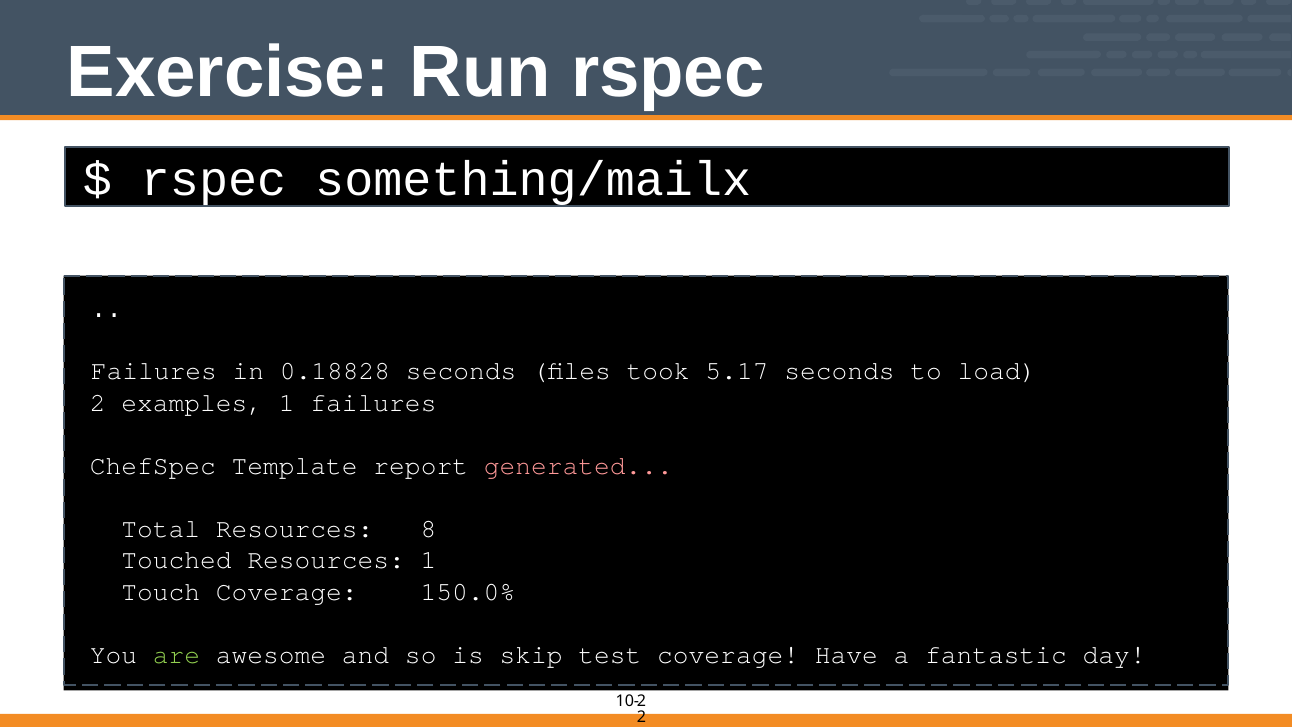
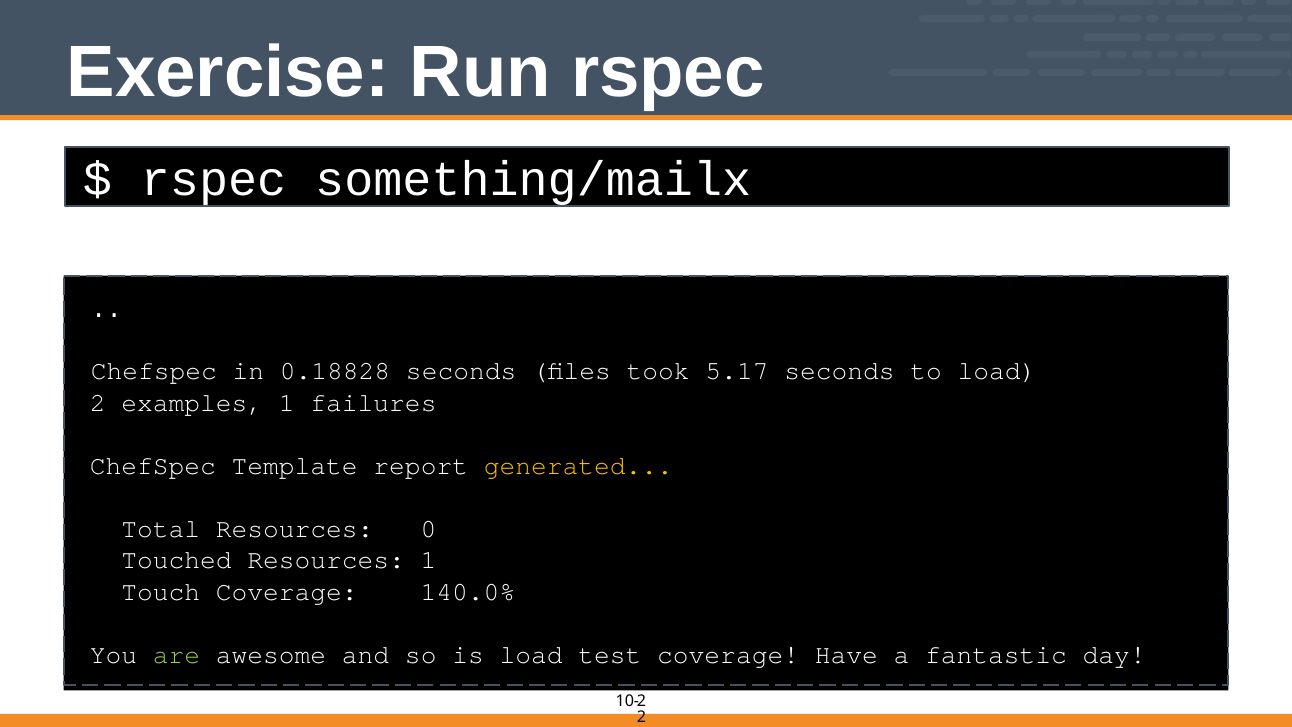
Failures at (154, 371): Failures -> Chefspec
generated colour: pink -> yellow
8: 8 -> 0
150.0%: 150.0% -> 140.0%
is skip: skip -> load
